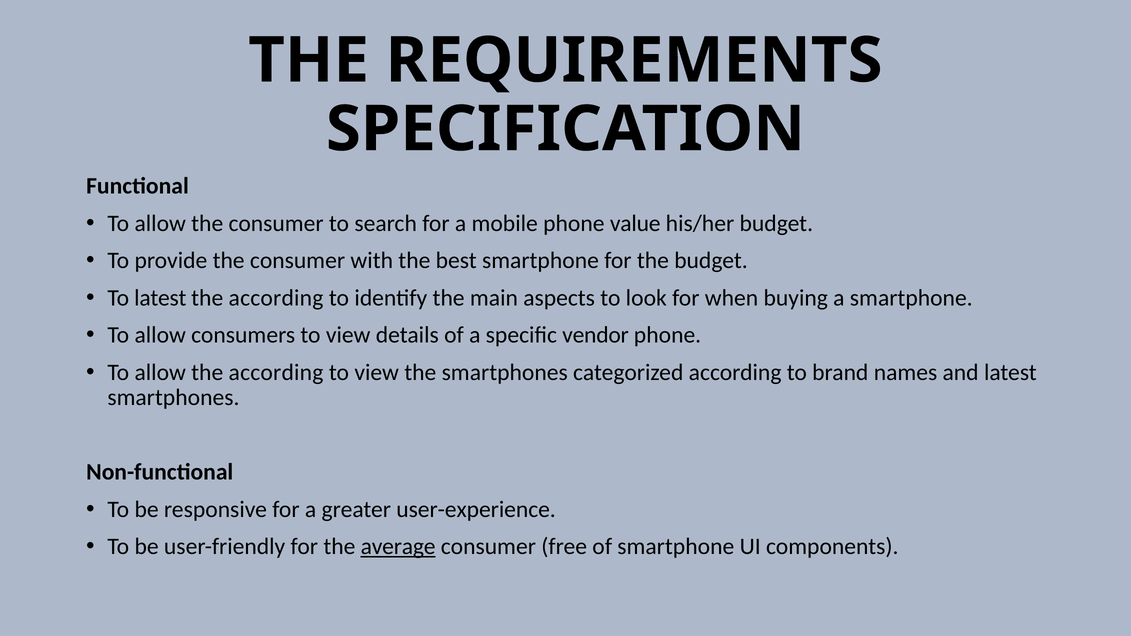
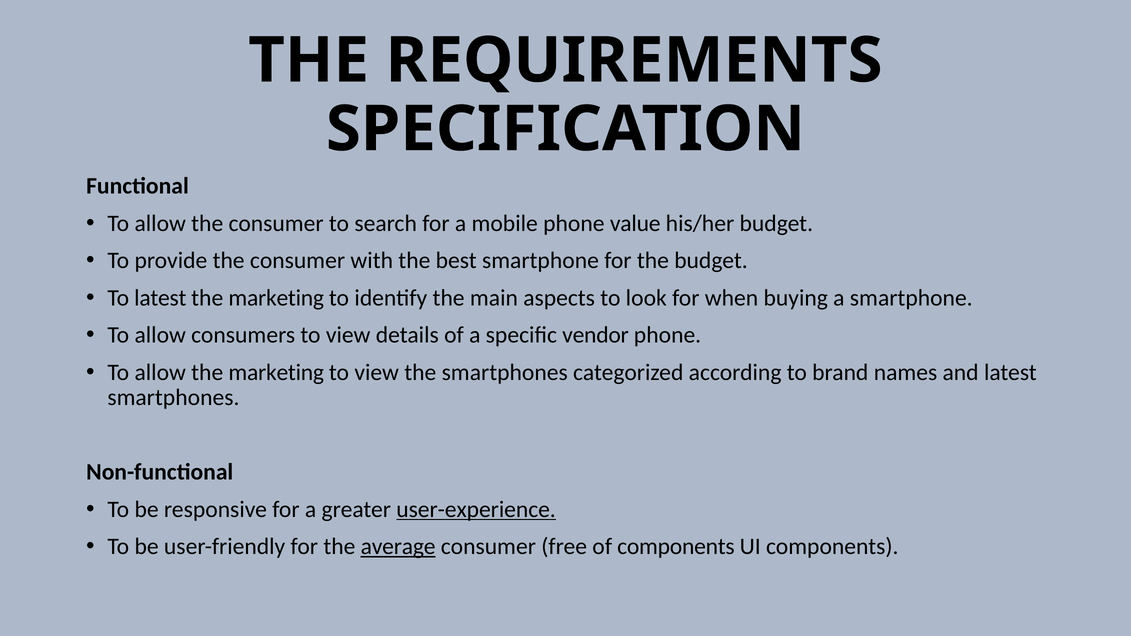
according at (276, 298): according -> marketing
allow the according: according -> marketing
user-experience underline: none -> present
of smartphone: smartphone -> components
